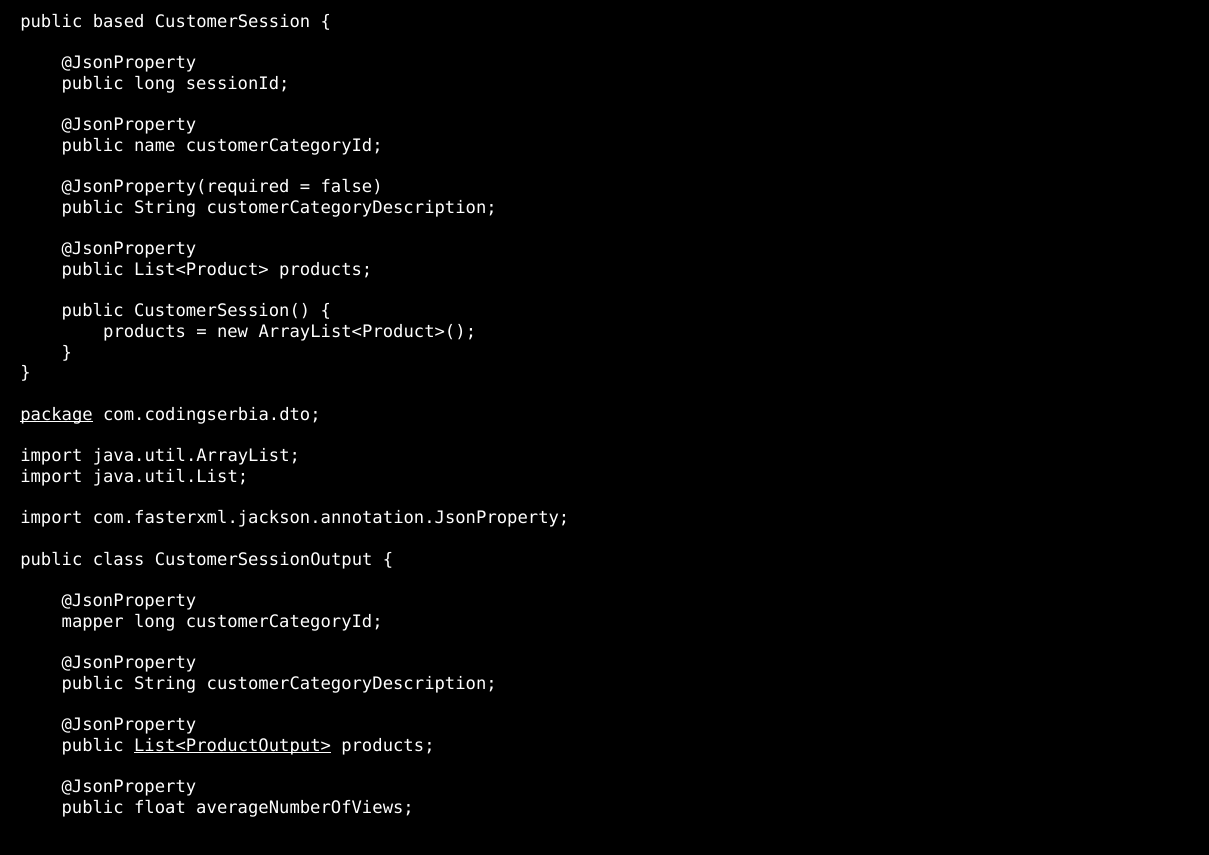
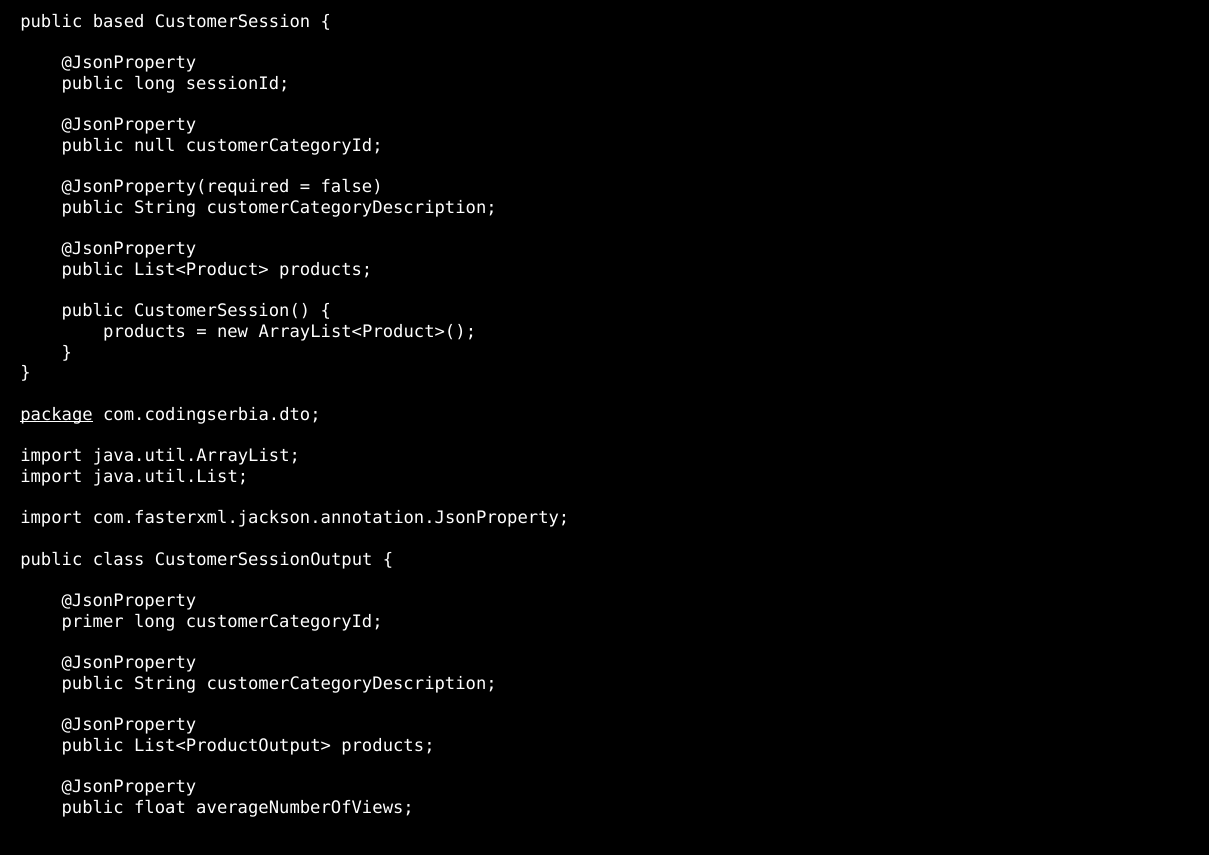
name: name -> null
mapper: mapper -> primer
List<ProductOutput> underline: present -> none
